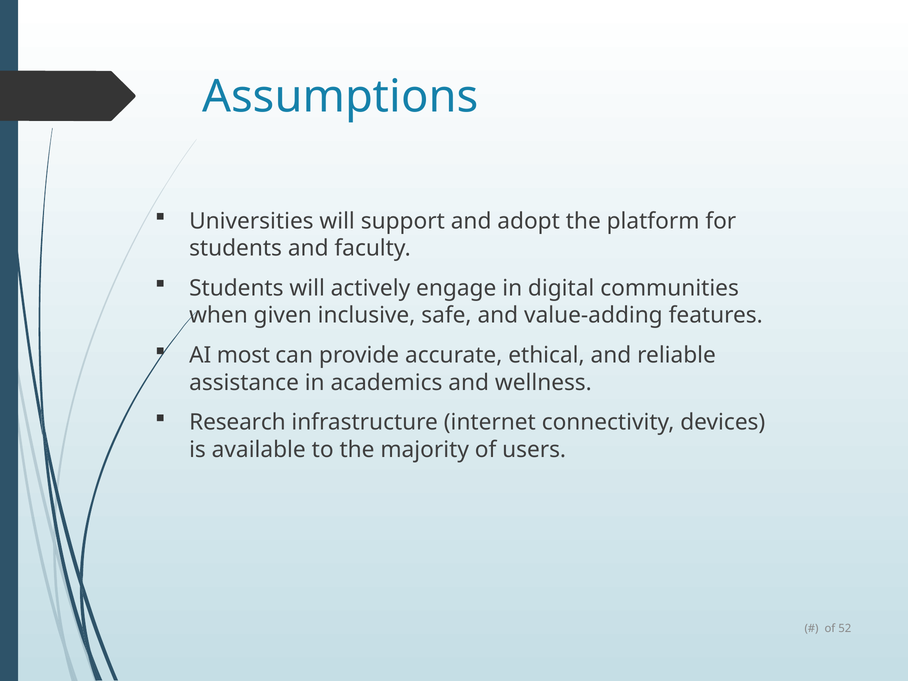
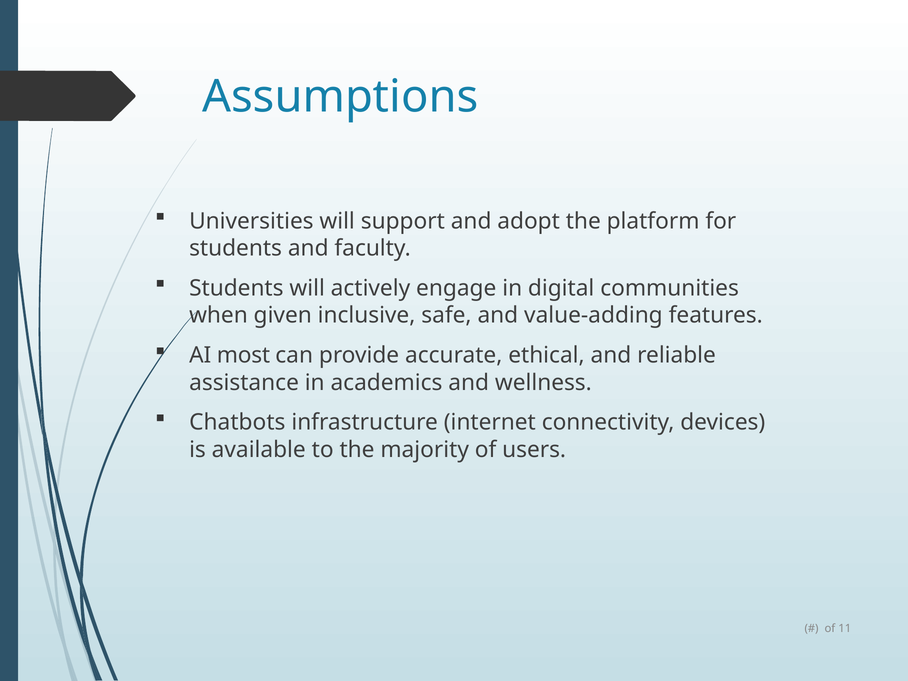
Research: Research -> Chatbots
52: 52 -> 11
